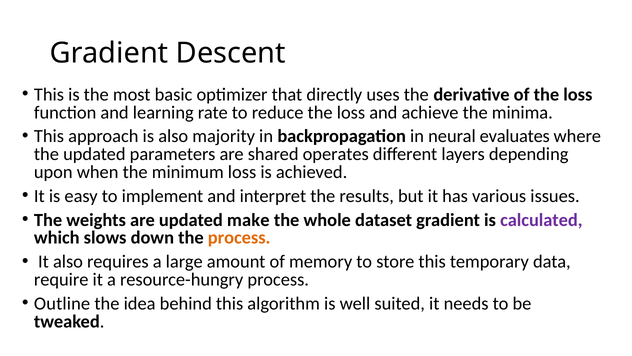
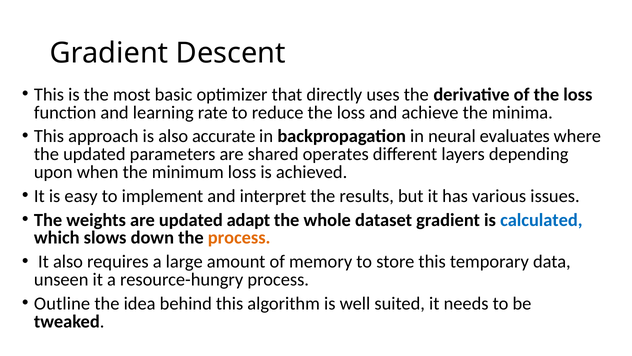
majority: majority -> accurate
make: make -> adapt
calculated colour: purple -> blue
require: require -> unseen
